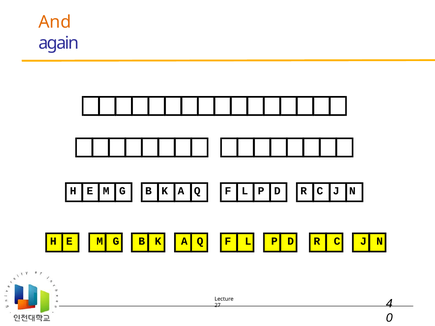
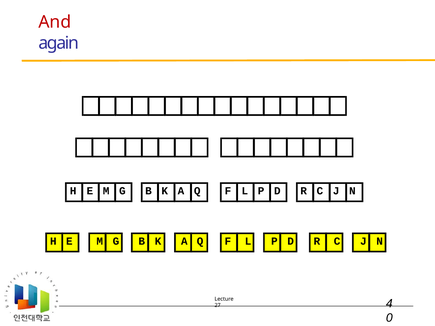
And colour: orange -> red
